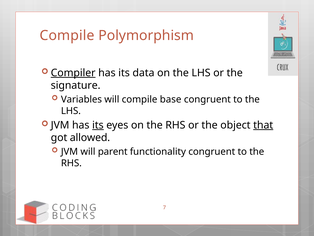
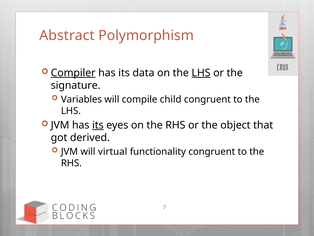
Compile at (67, 35): Compile -> Abstract
LHS at (201, 73) underline: none -> present
base: base -> child
that underline: present -> none
allowed: allowed -> derived
parent: parent -> virtual
